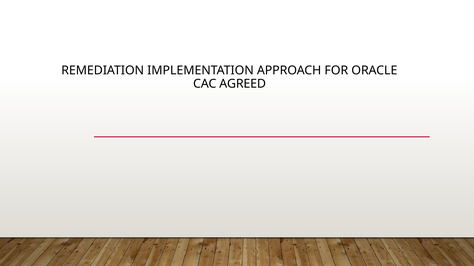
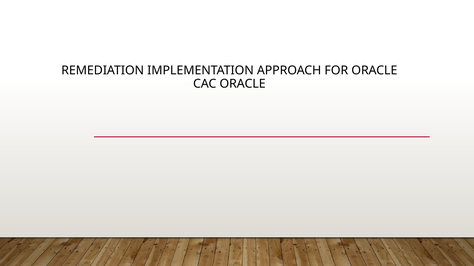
CAC AGREED: AGREED -> ORACLE
